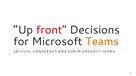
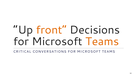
front colour: red -> orange
